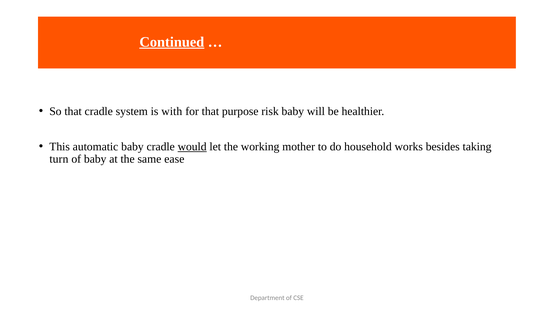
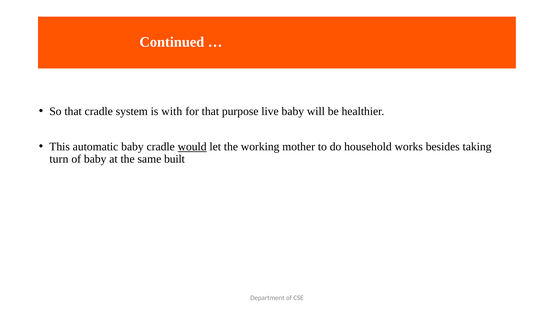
Continued underline: present -> none
risk: risk -> live
ease: ease -> built
